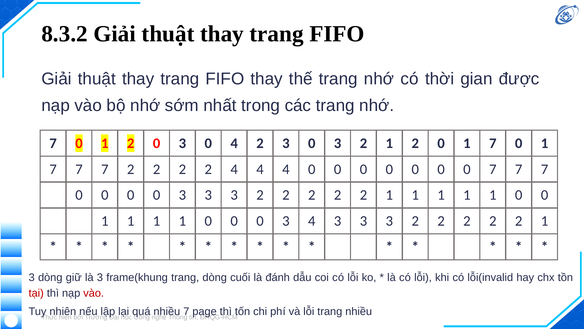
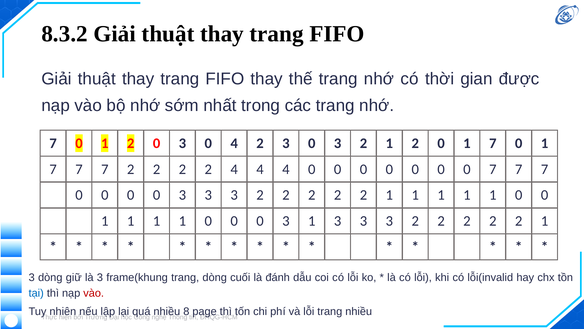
3 4: 4 -> 1
tại colour: red -> blue
7 at (186, 311): 7 -> 8
